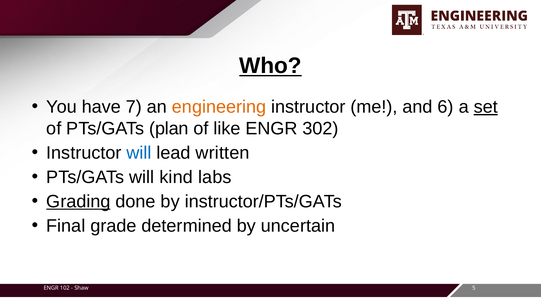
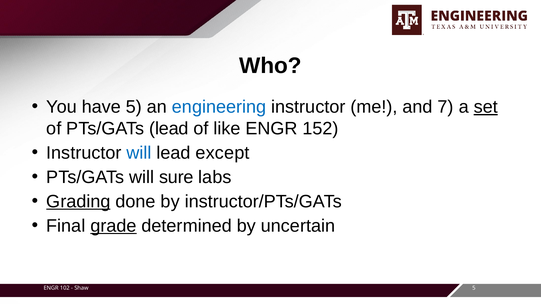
Who underline: present -> none
have 7: 7 -> 5
engineering colour: orange -> blue
6: 6 -> 7
PTs/GATs plan: plan -> lead
302: 302 -> 152
written: written -> except
kind: kind -> sure
grade underline: none -> present
